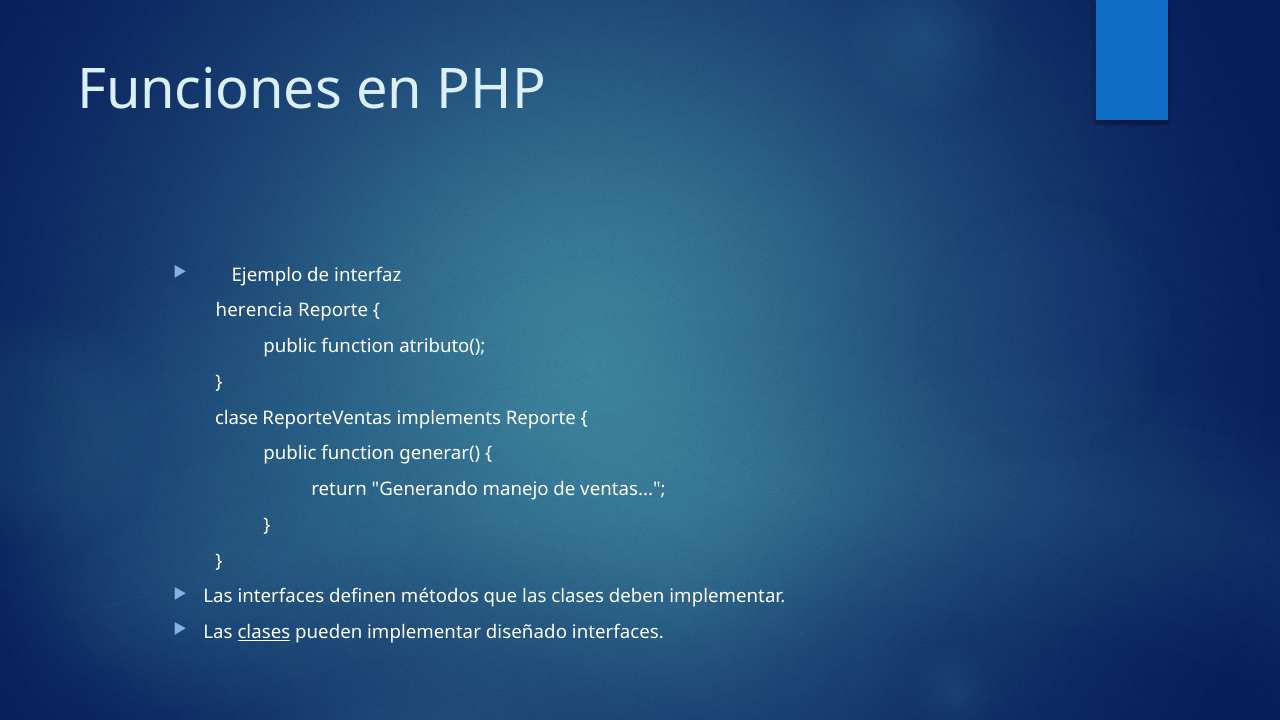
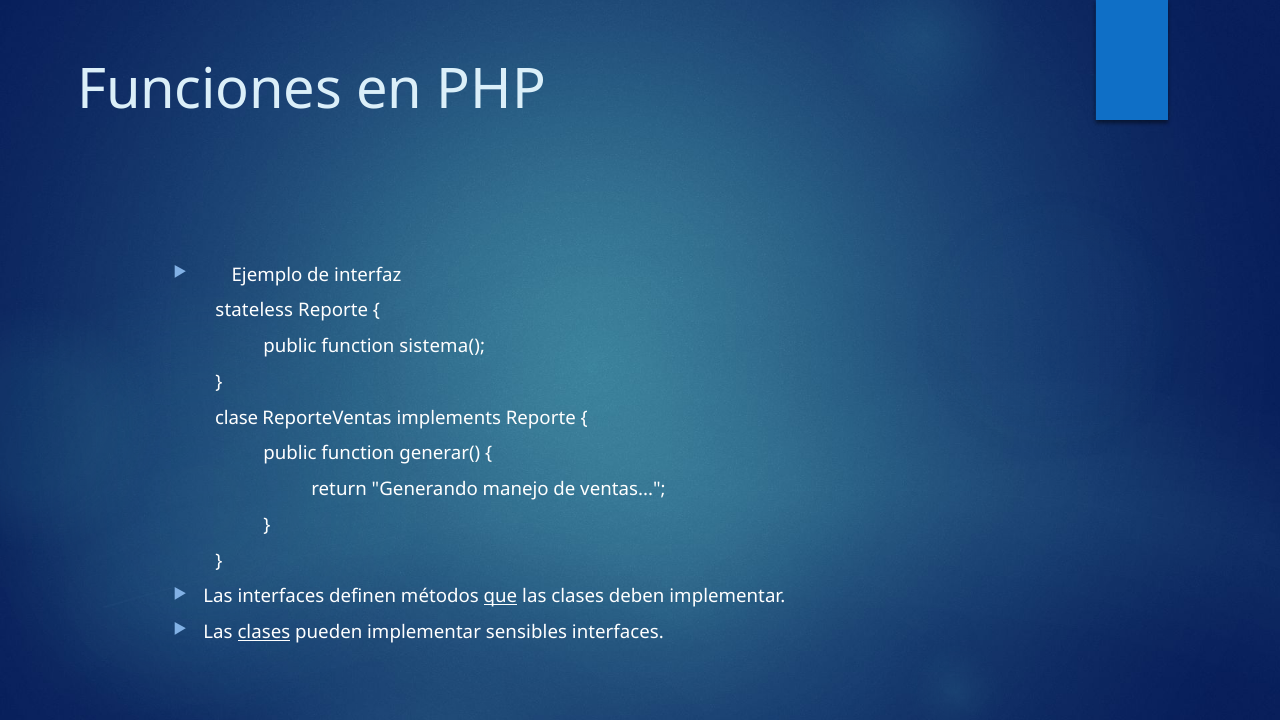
herencia: herencia -> stateless
atributo(: atributo( -> sistema(
que underline: none -> present
diseñado: diseñado -> sensibles
